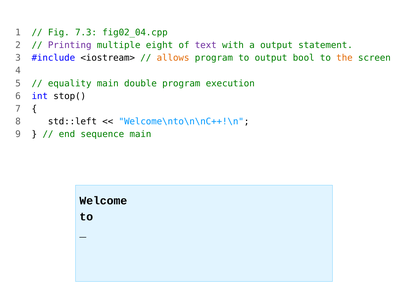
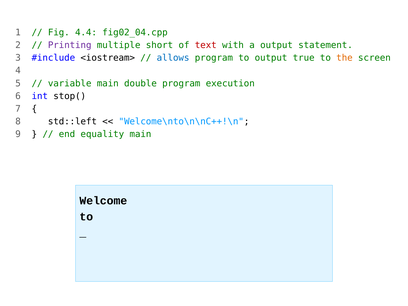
7.3: 7.3 -> 4.4
eight: eight -> short
text colour: purple -> red
allows colour: orange -> blue
bool: bool -> true
equality: equality -> variable
sequence: sequence -> equality
